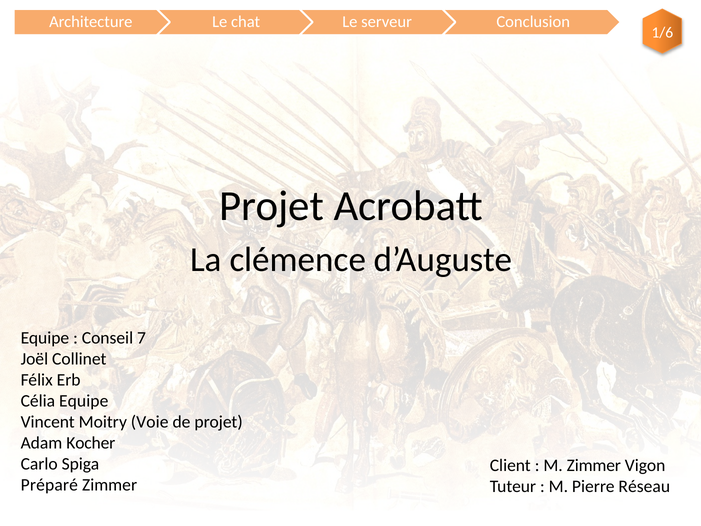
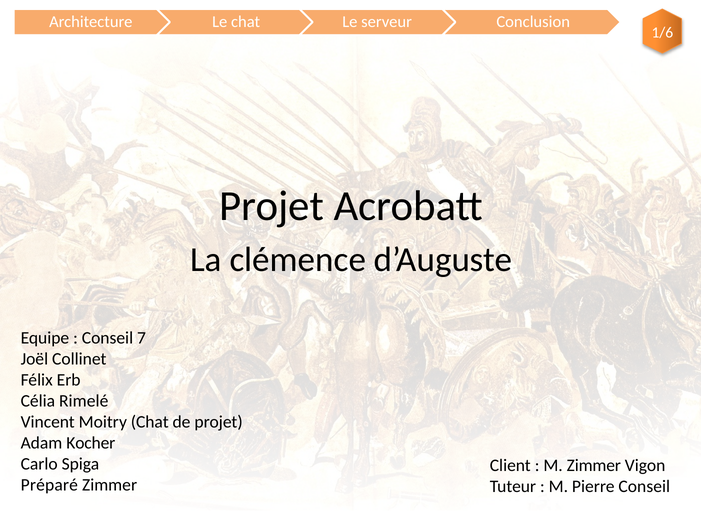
Célia Equipe: Equipe -> Rimelé
Moitry Voie: Voie -> Chat
Pierre Réseau: Réseau -> Conseil
